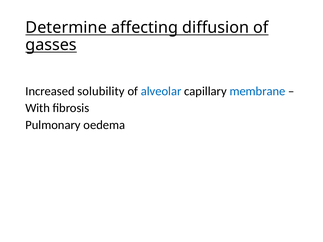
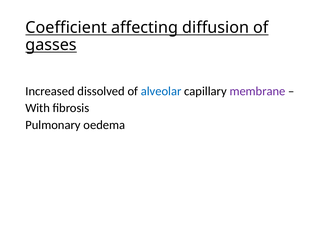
Determine: Determine -> Coefficient
solubility: solubility -> dissolved
membrane colour: blue -> purple
